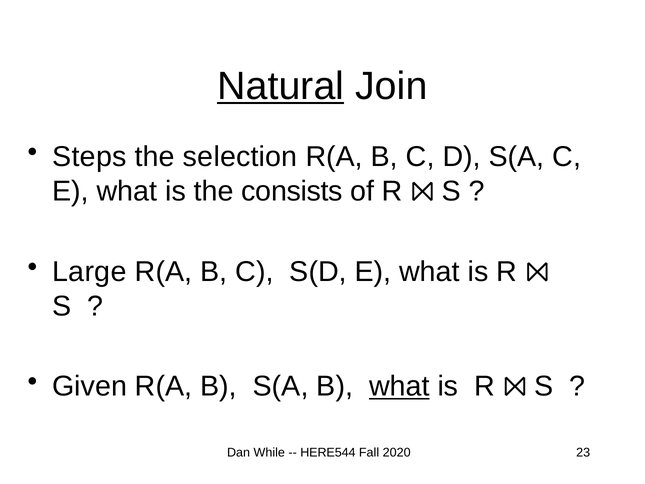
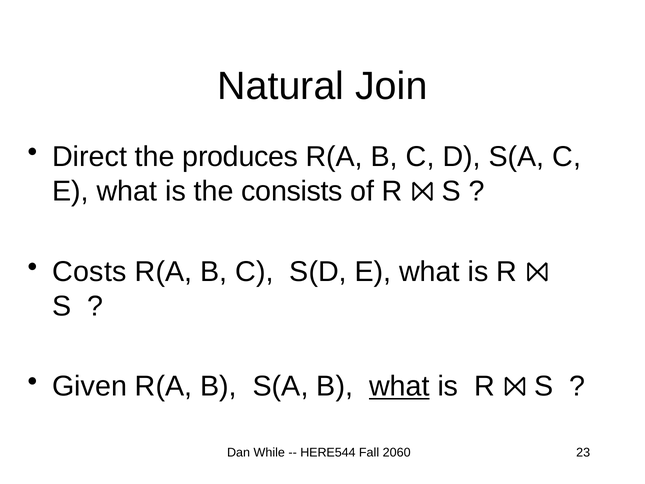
Natural underline: present -> none
Steps: Steps -> Direct
selection: selection -> produces
Large: Large -> Costs
2020: 2020 -> 2060
